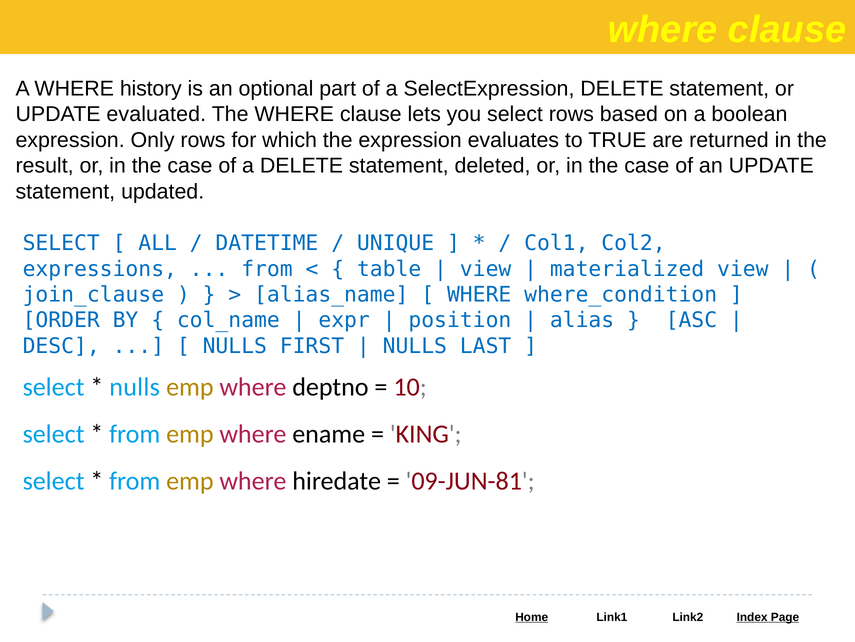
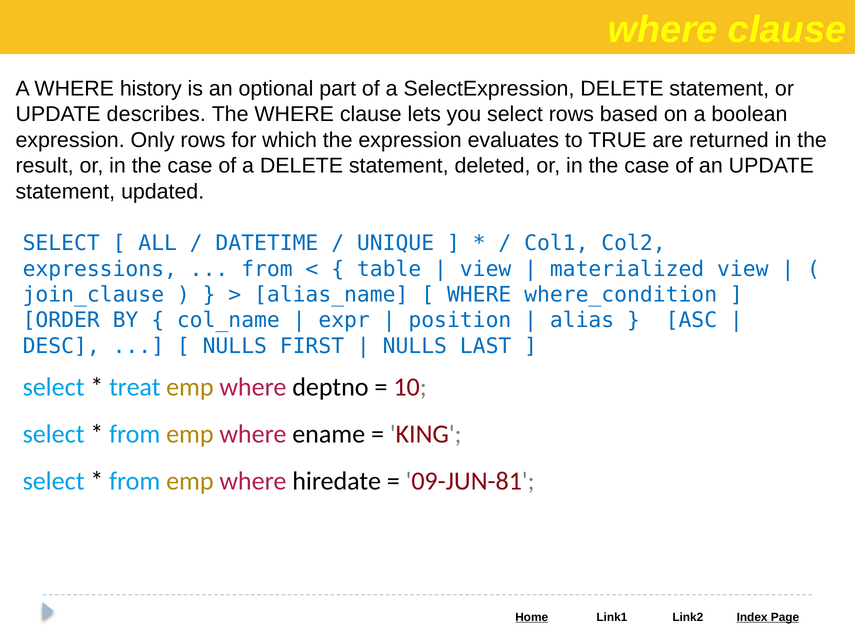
evaluated: evaluated -> describes
nulls at (135, 386): nulls -> treat
